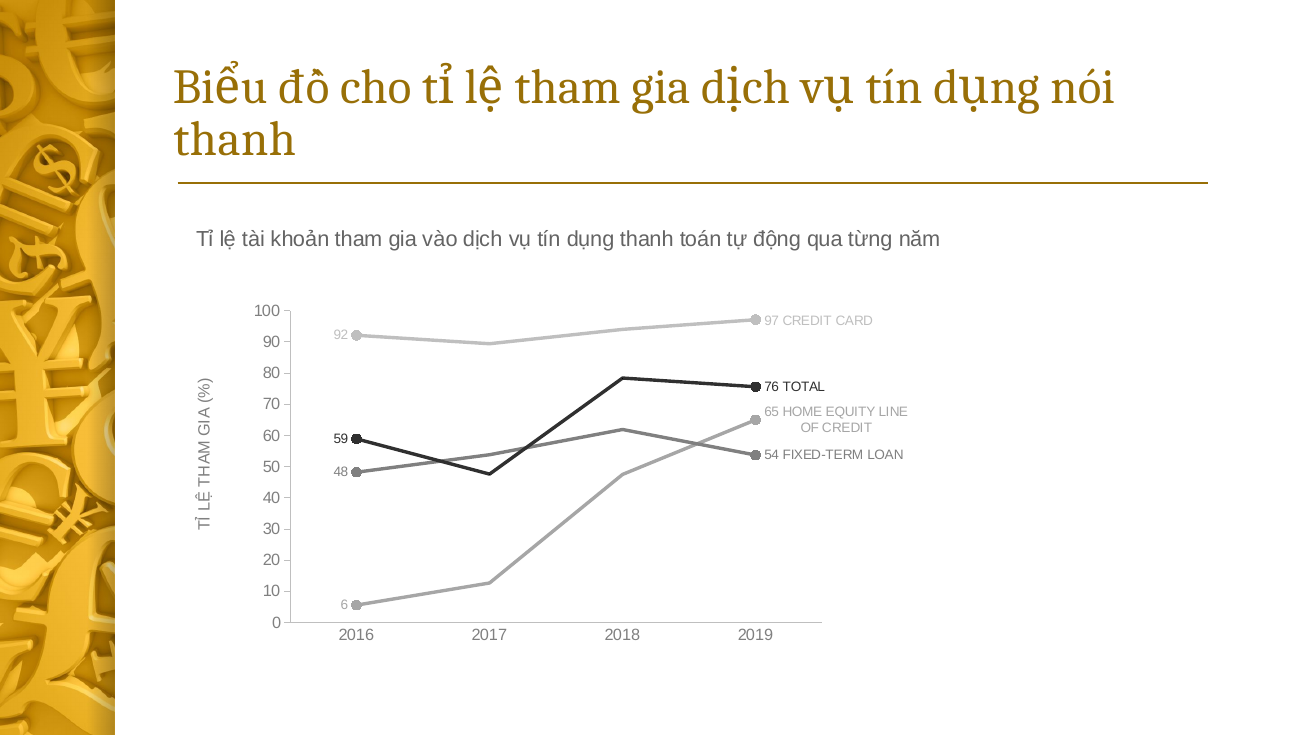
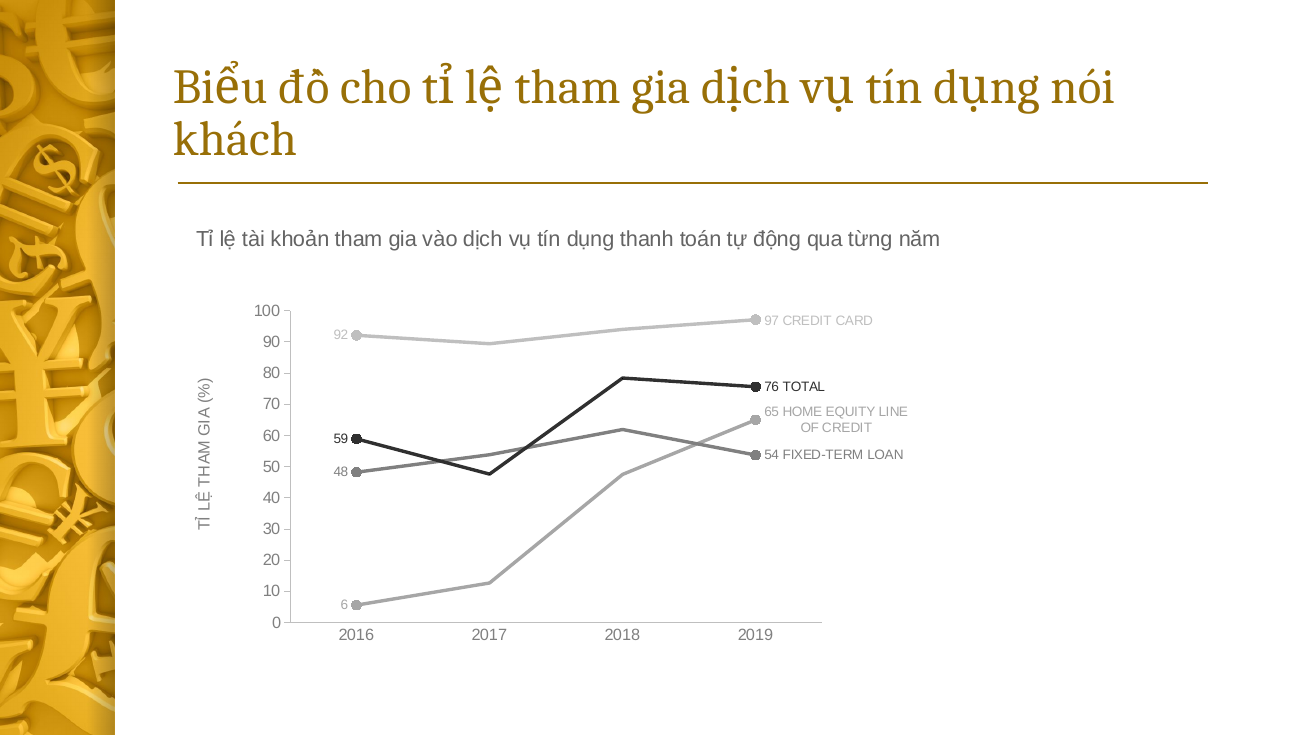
thanh at (235, 140): thanh -> khách
